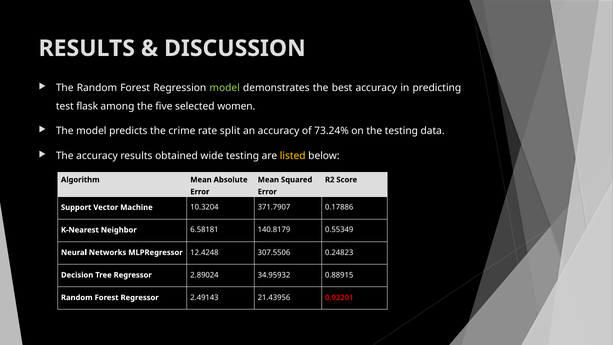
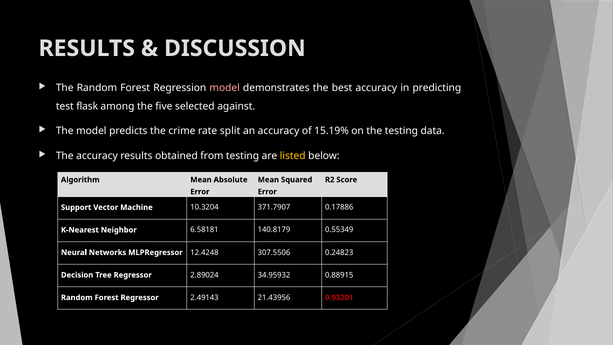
model at (225, 88) colour: light green -> pink
women: women -> against
73.24%: 73.24% -> 15.19%
wide: wide -> from
